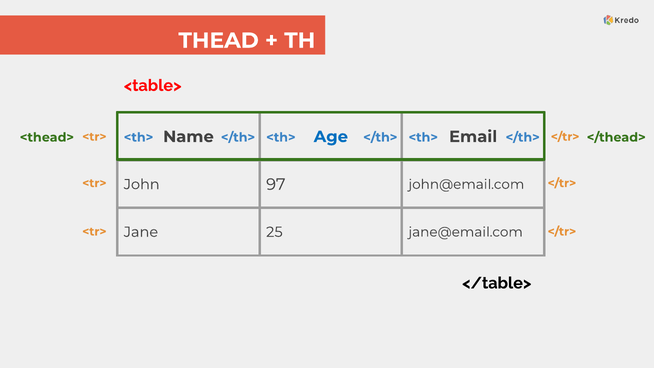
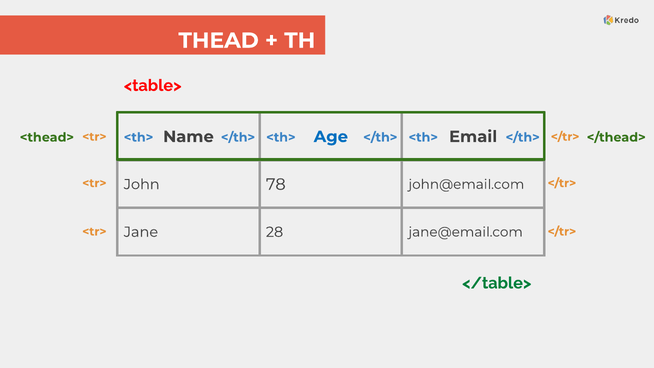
97: 97 -> 78
25: 25 -> 28
</table> colour: black -> green
